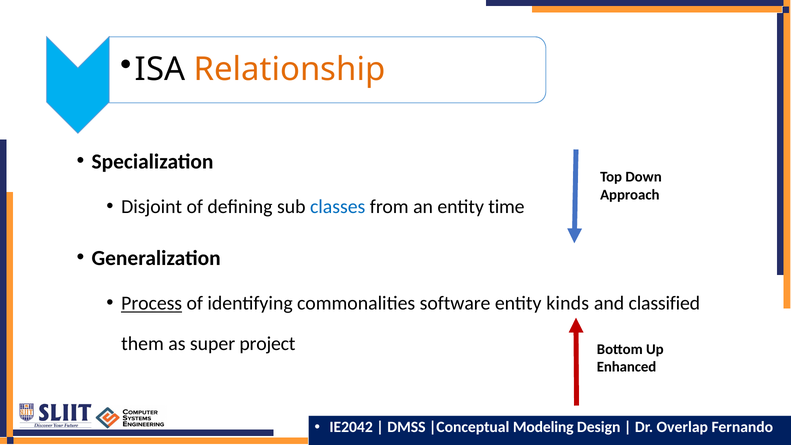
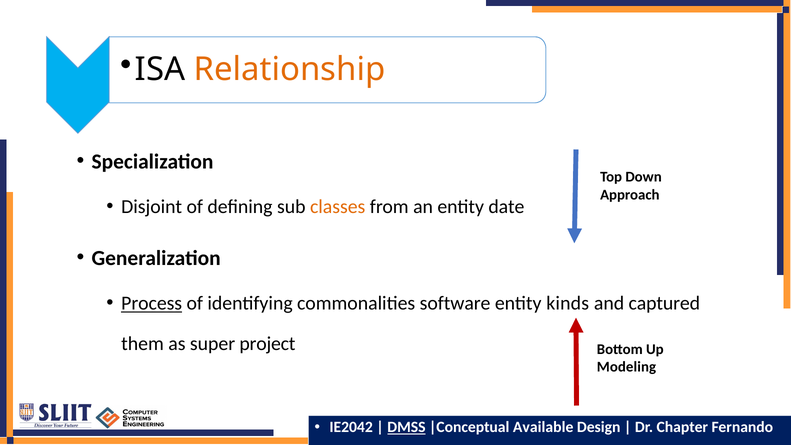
classes colour: blue -> orange
time: time -> date
classified: classified -> captured
Enhanced: Enhanced -> Modeling
DMSS underline: none -> present
Modeling: Modeling -> Available
Overlap: Overlap -> Chapter
